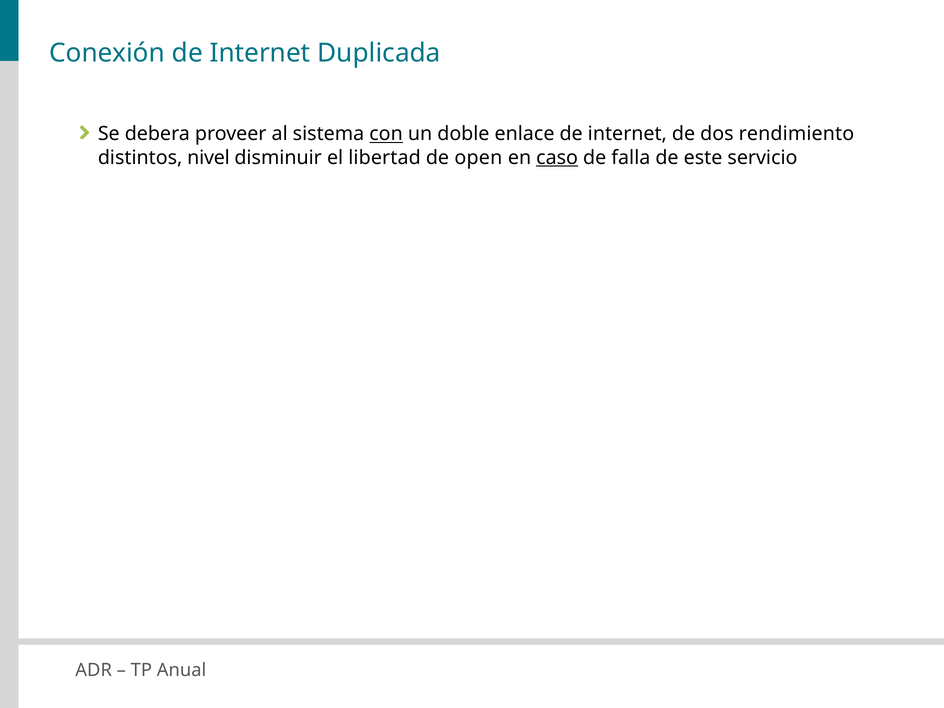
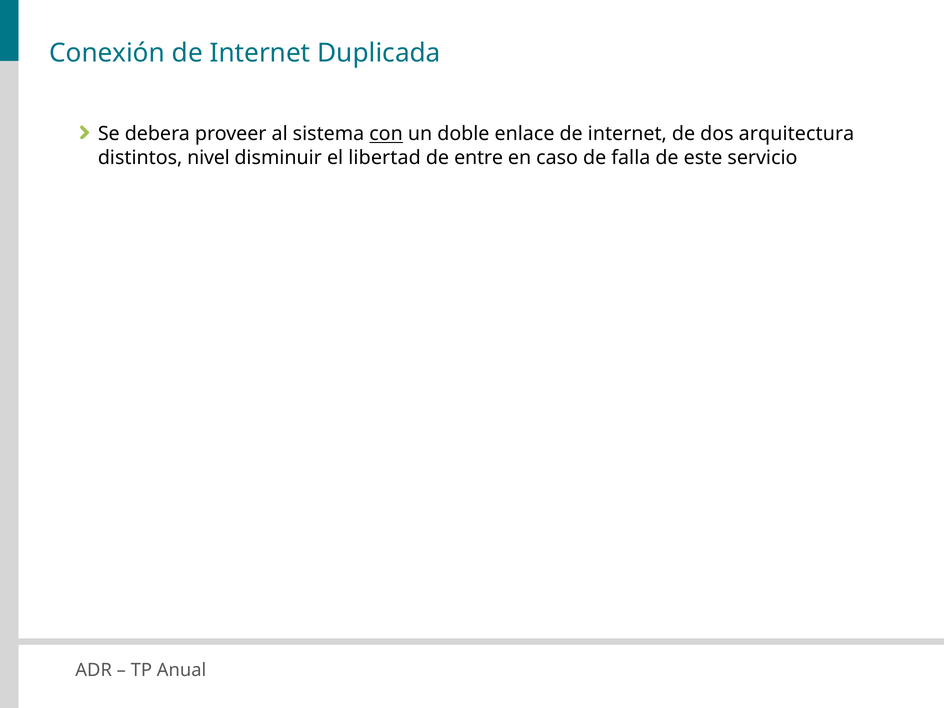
rendimiento: rendimiento -> arquitectura
open: open -> entre
caso underline: present -> none
